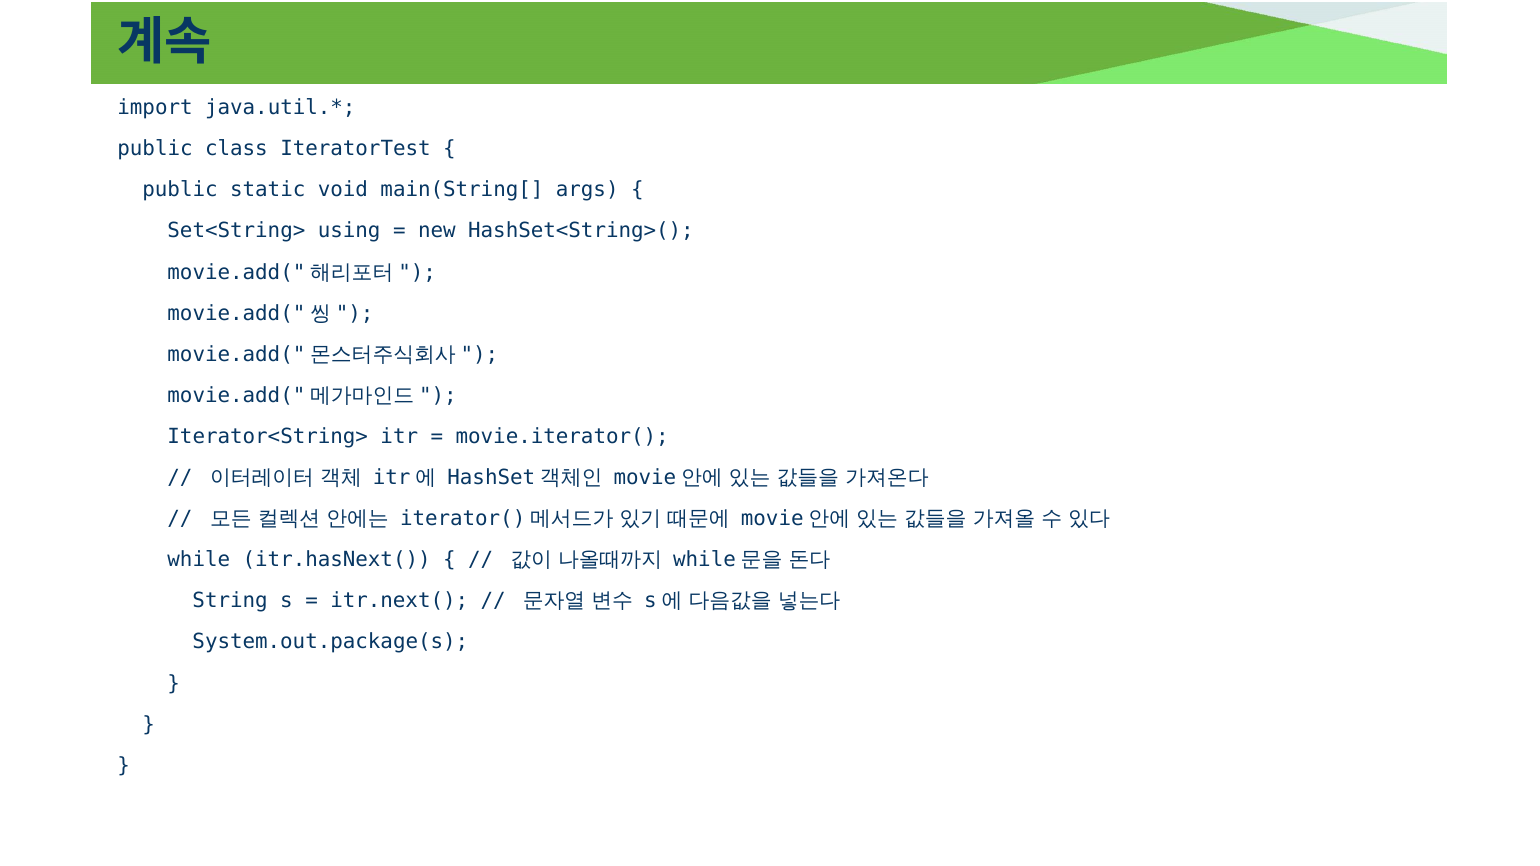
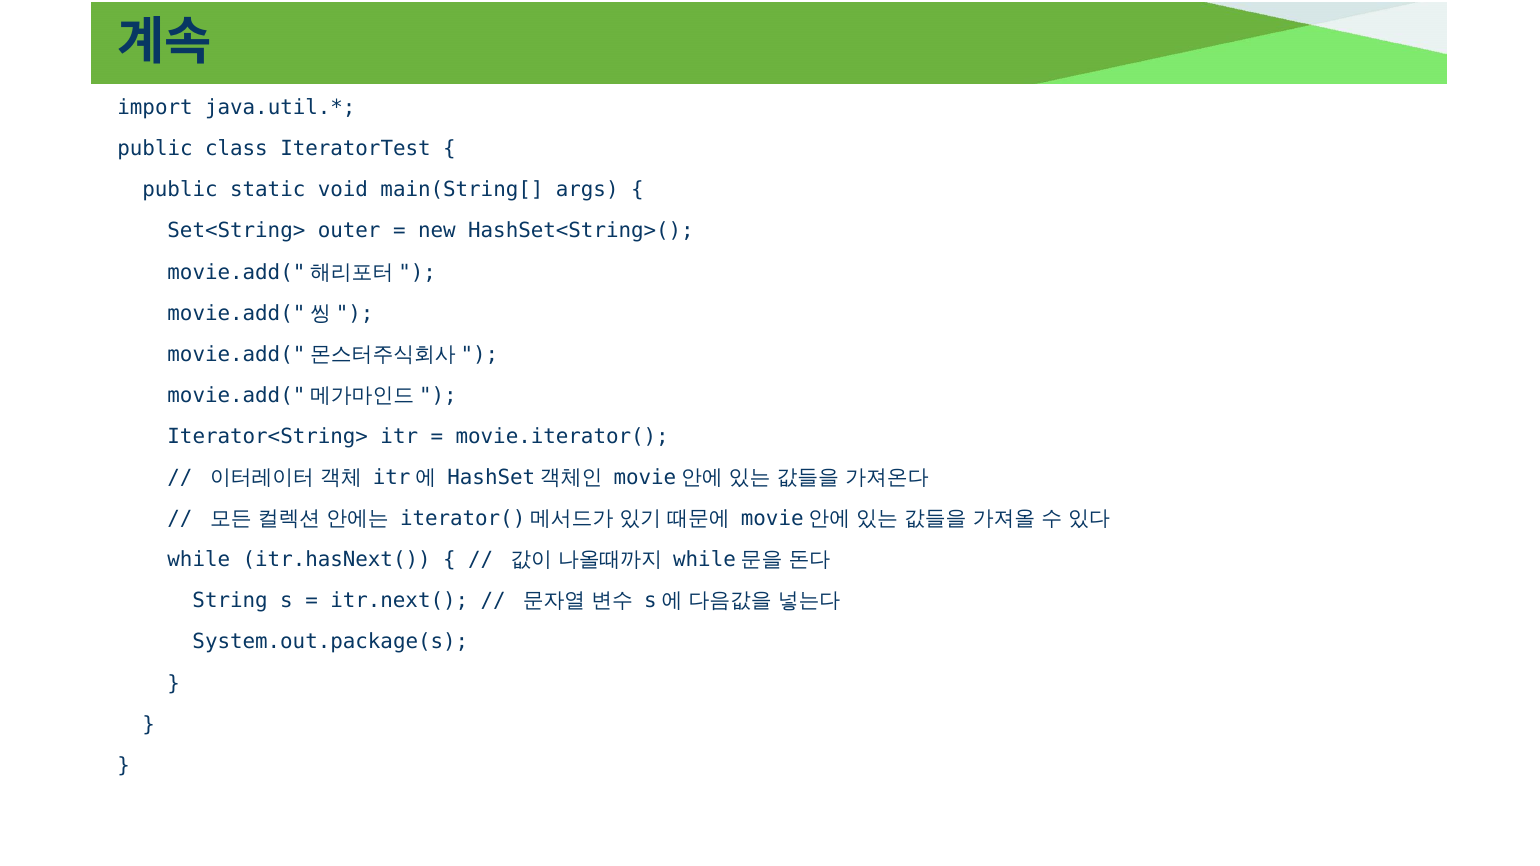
using: using -> outer
